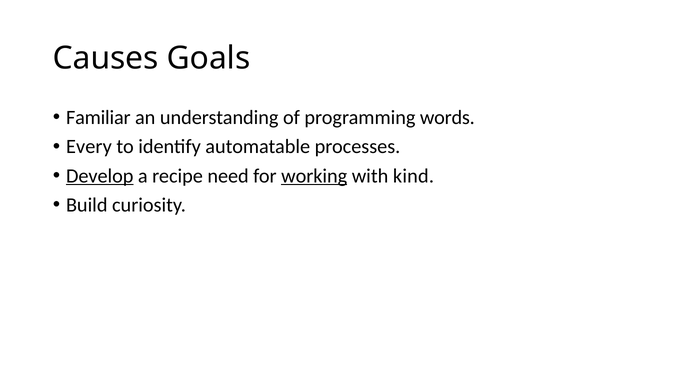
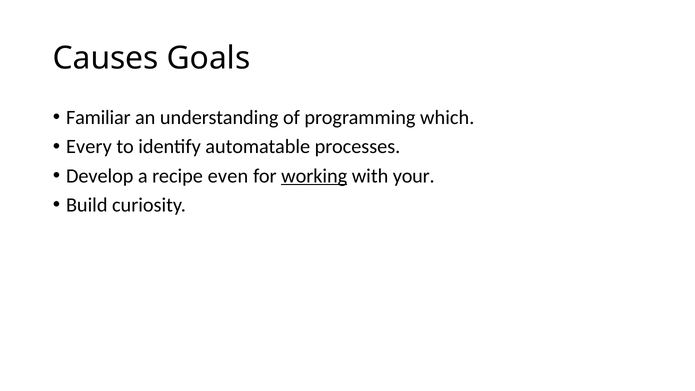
words: words -> which
Develop underline: present -> none
need: need -> even
kind: kind -> your
